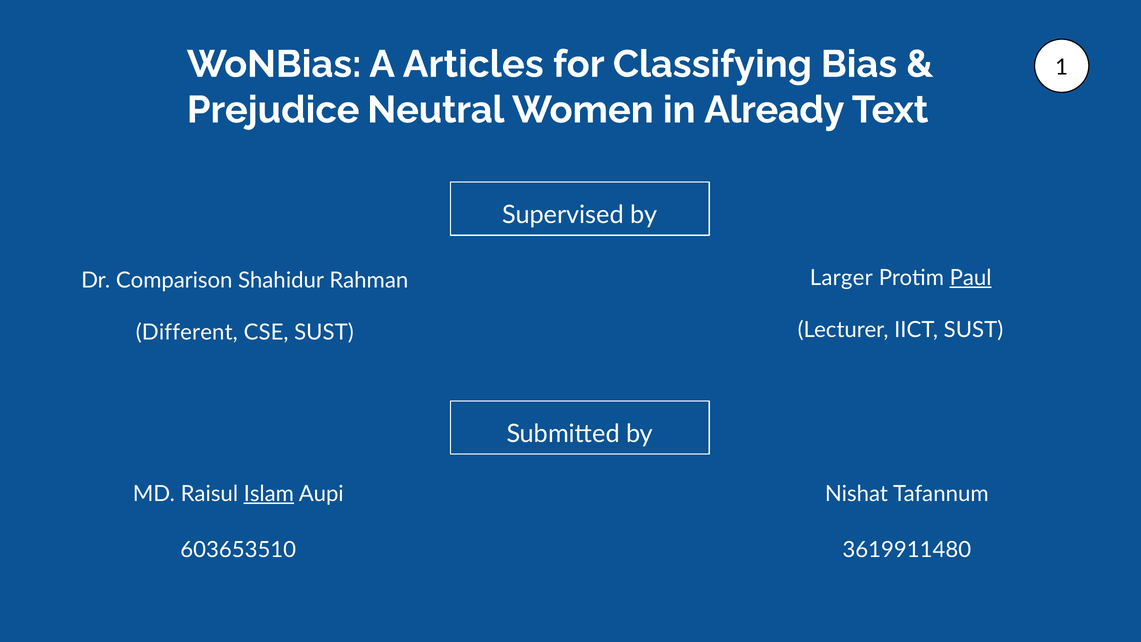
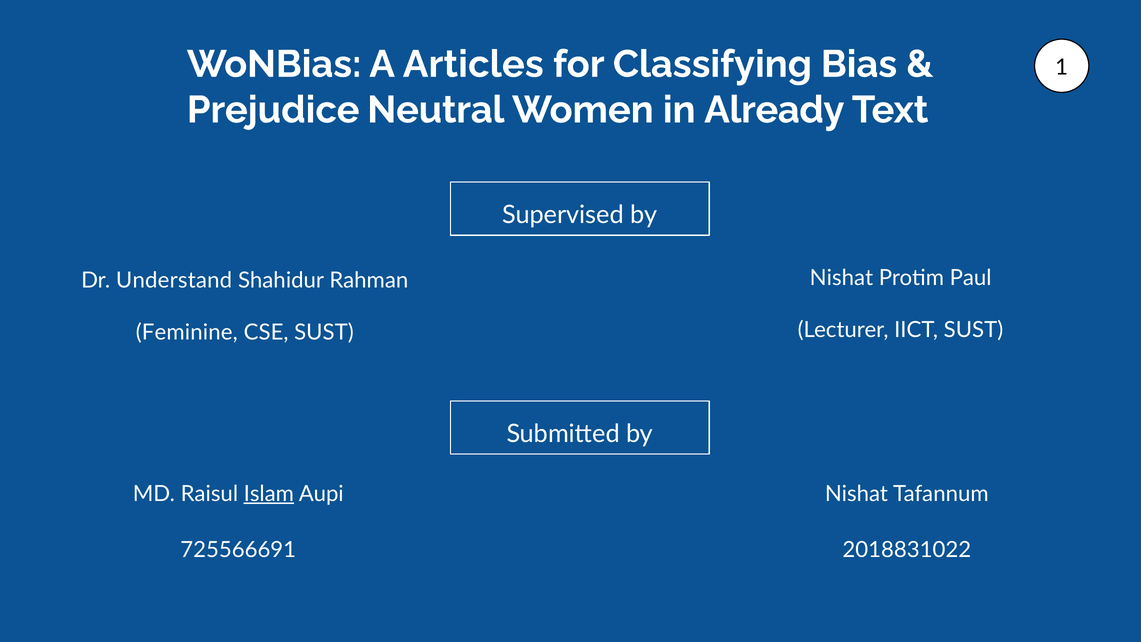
Larger at (841, 278): Larger -> Nishat
Paul underline: present -> none
Comparison: Comparison -> Understand
Different: Different -> Feminine
603653510: 603653510 -> 725566691
3619911480: 3619911480 -> 2018831022
